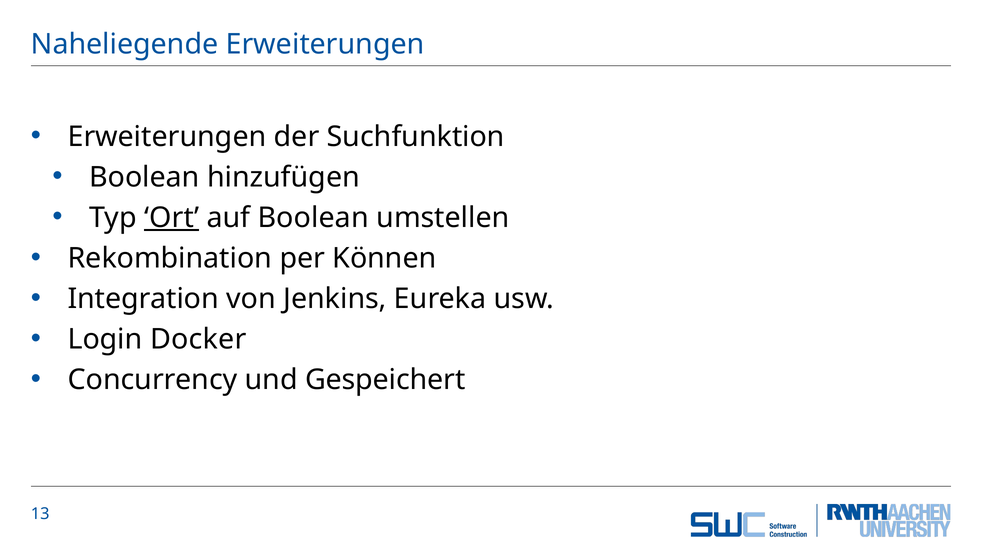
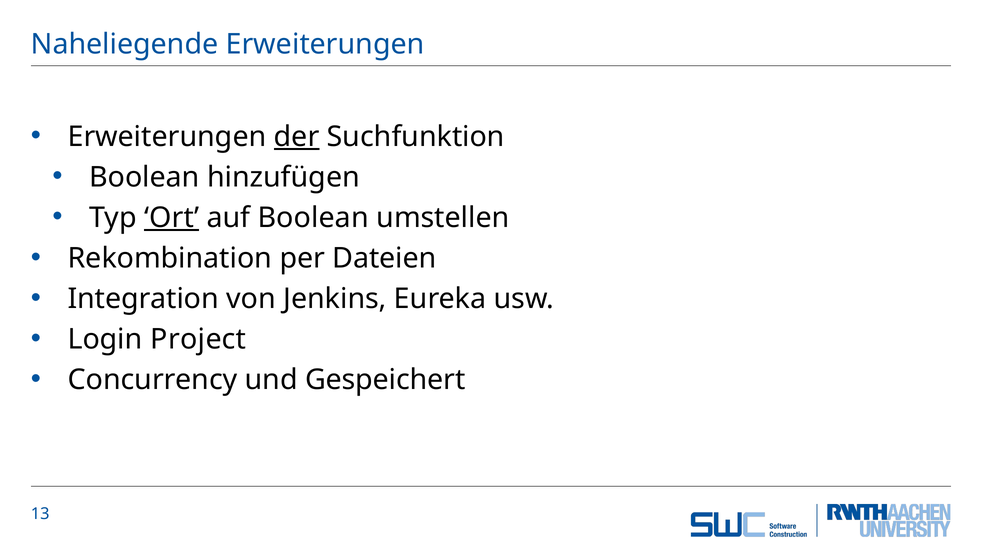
der underline: none -> present
Können: Können -> Dateien
Docker: Docker -> Project
